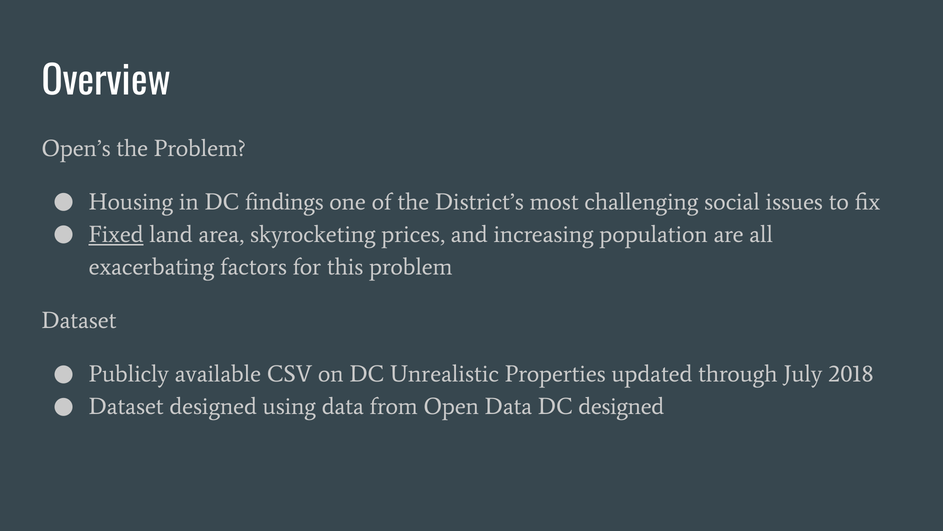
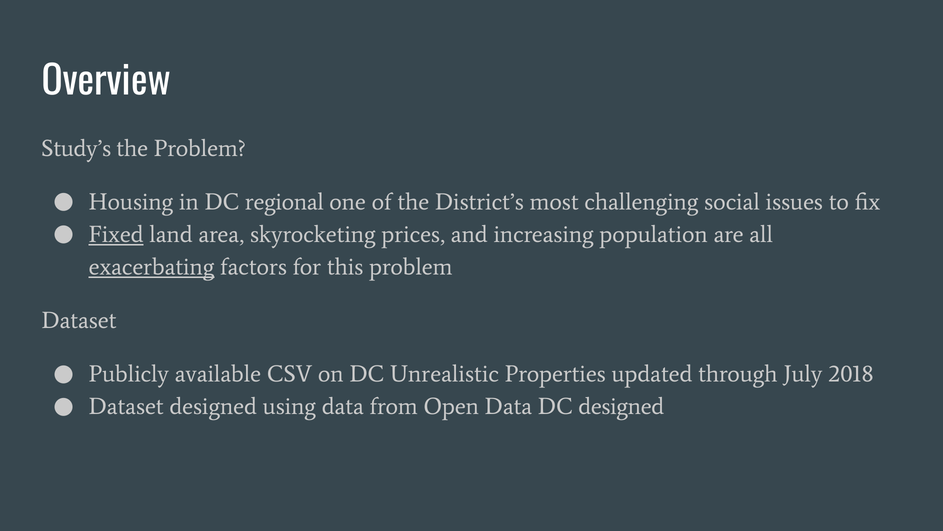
Open’s: Open’s -> Study’s
findings: findings -> regional
exacerbating underline: none -> present
